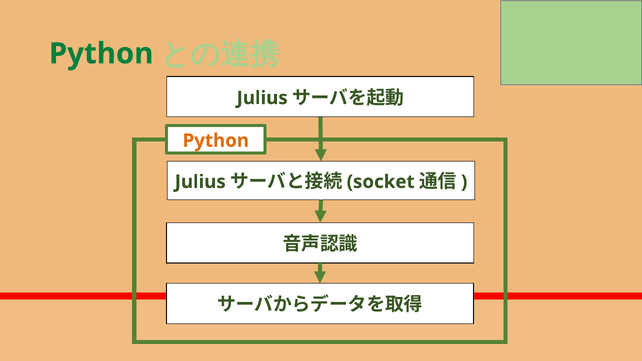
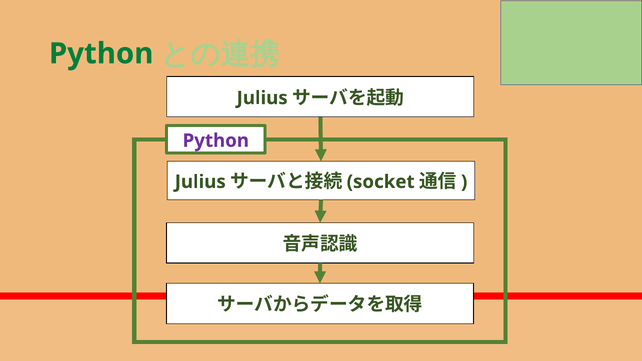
Python at (216, 141) colour: orange -> purple
